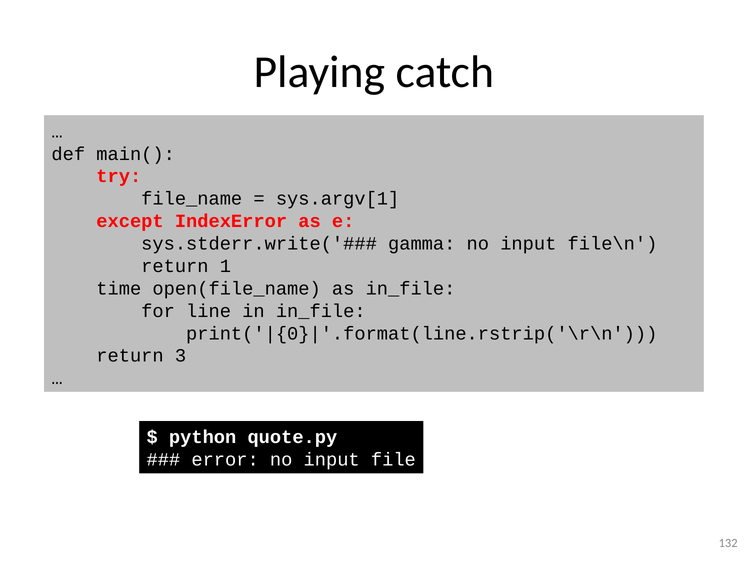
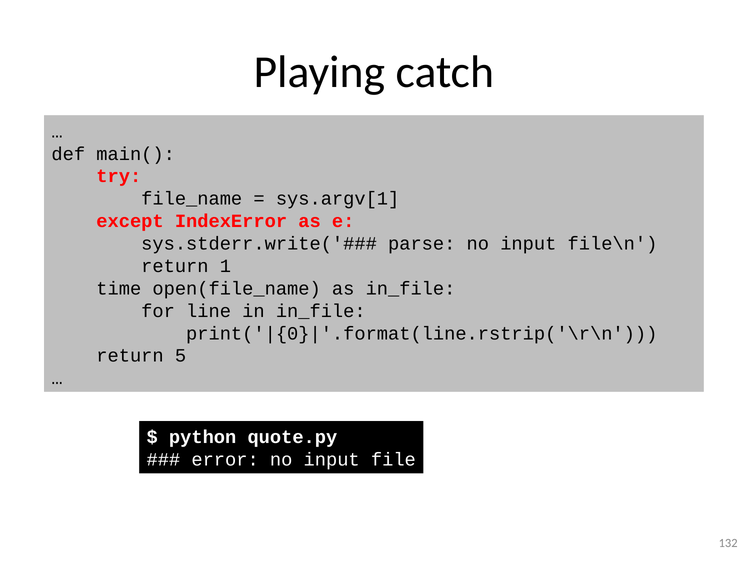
gamma: gamma -> parse
3: 3 -> 5
